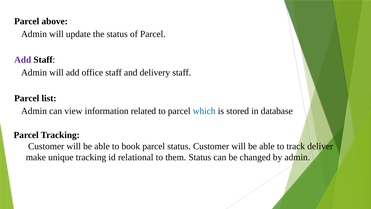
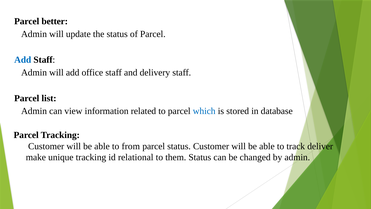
above: above -> better
Add at (23, 60) colour: purple -> blue
book: book -> from
